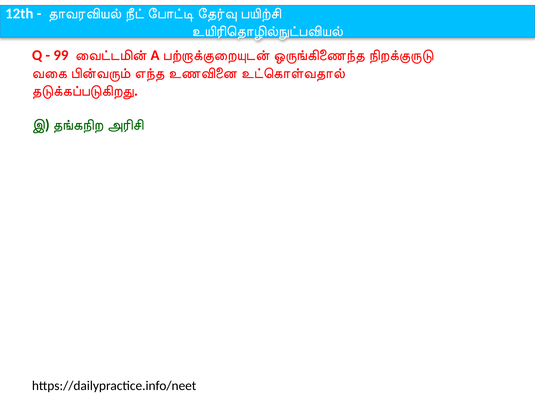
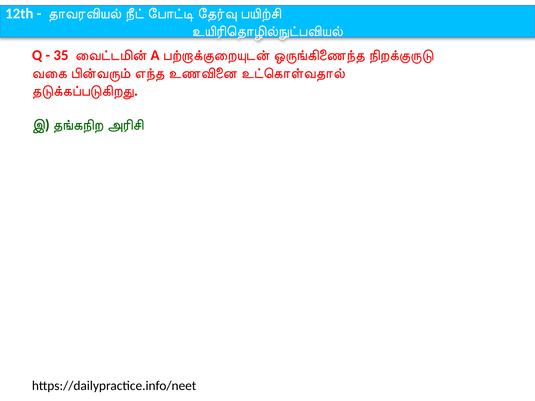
99: 99 -> 35
